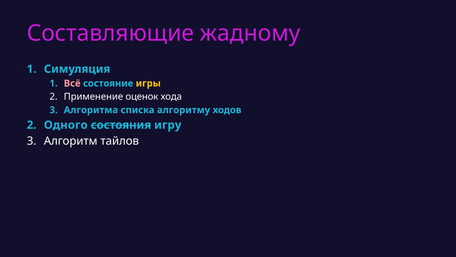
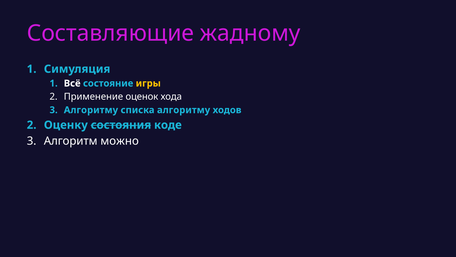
Всё colour: pink -> white
Алгоритма at (91, 110): Алгоритма -> Алгоритму
Одного: Одного -> Оценку
игру: игру -> коде
тайлов: тайлов -> можно
